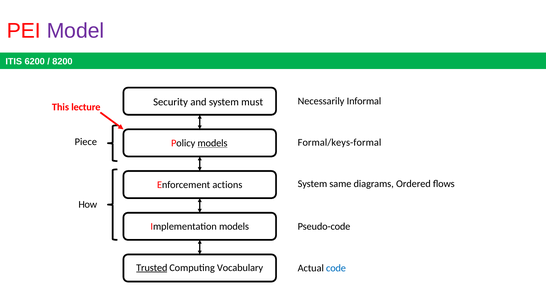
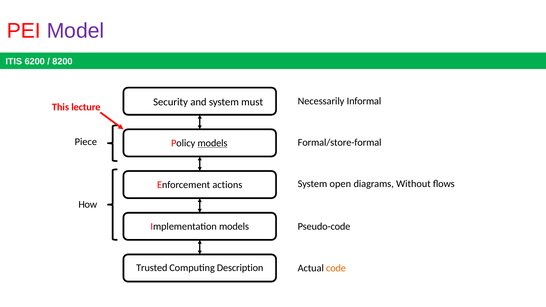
Formal/keys-formal: Formal/keys-formal -> Formal/store-formal
same: same -> open
Ordered: Ordered -> Without
Trusted underline: present -> none
Vocabulary: Vocabulary -> Description
code colour: blue -> orange
